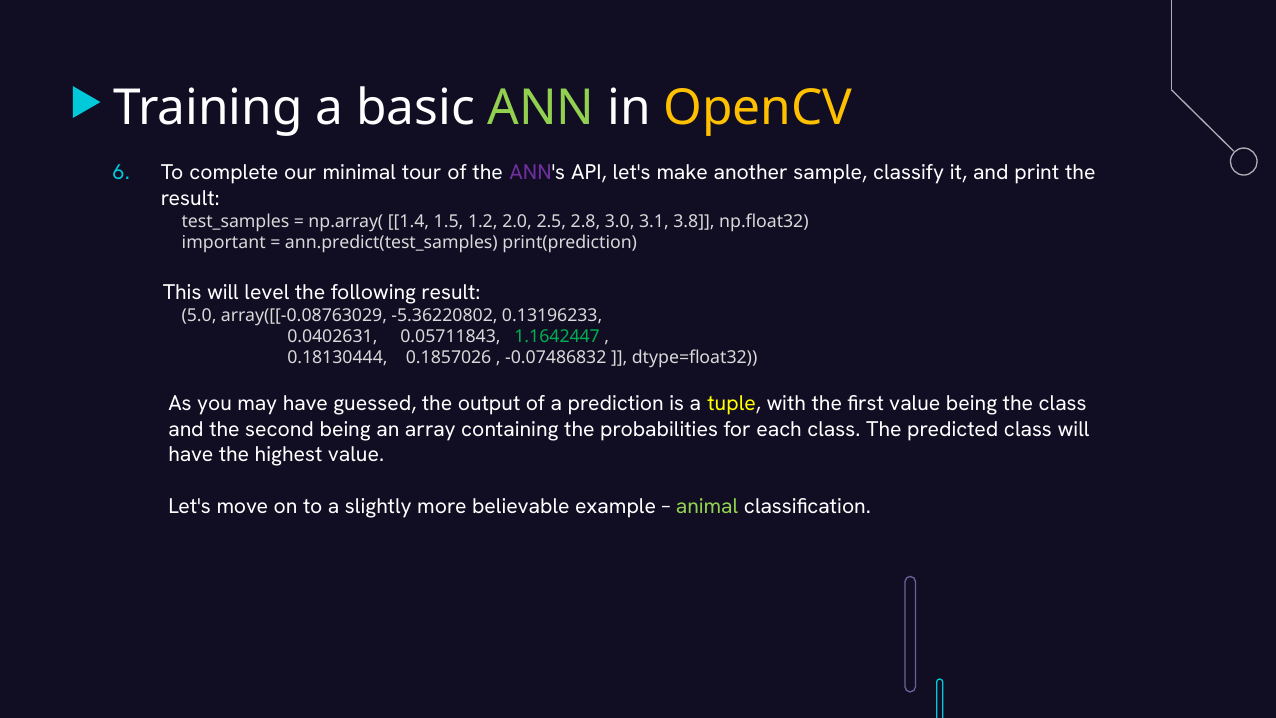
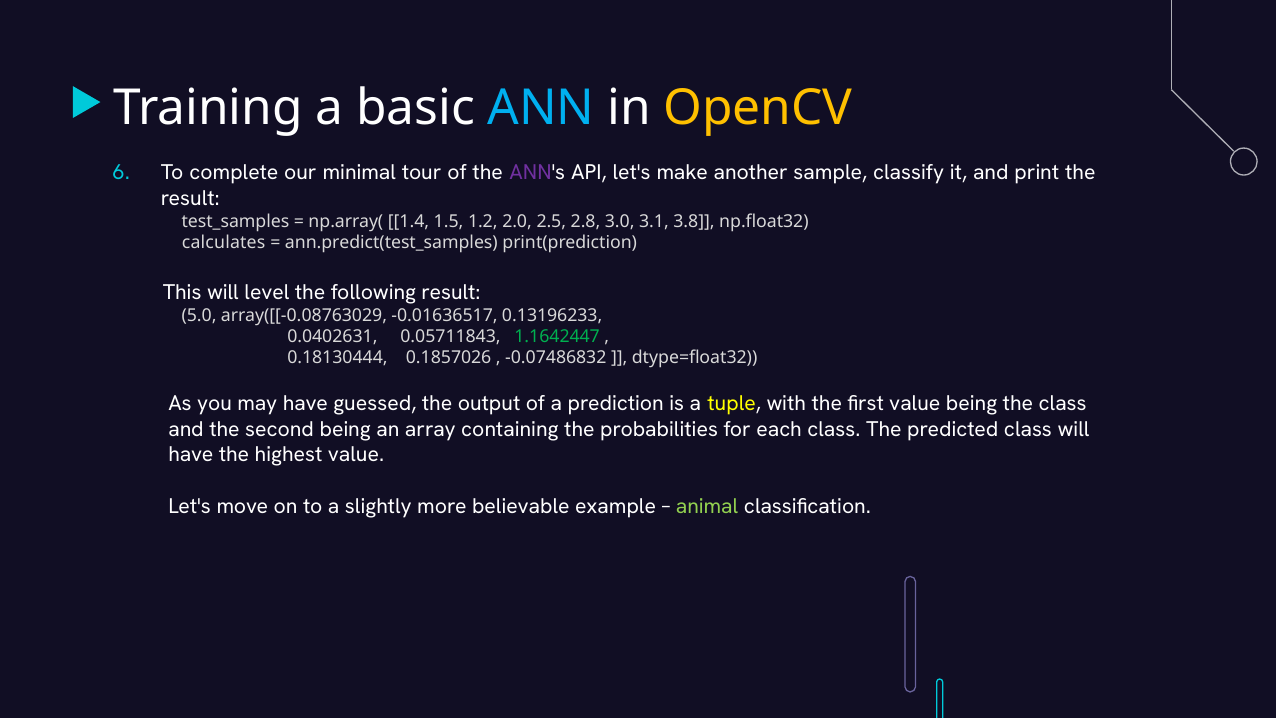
ANN colour: light green -> light blue
important: important -> calculates
-5.36220802: -5.36220802 -> -0.01636517
